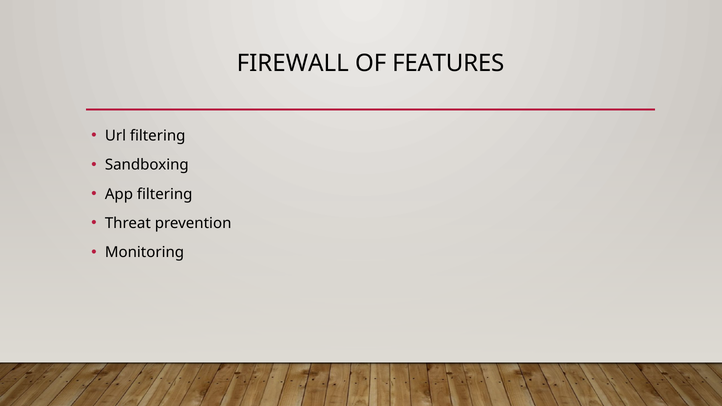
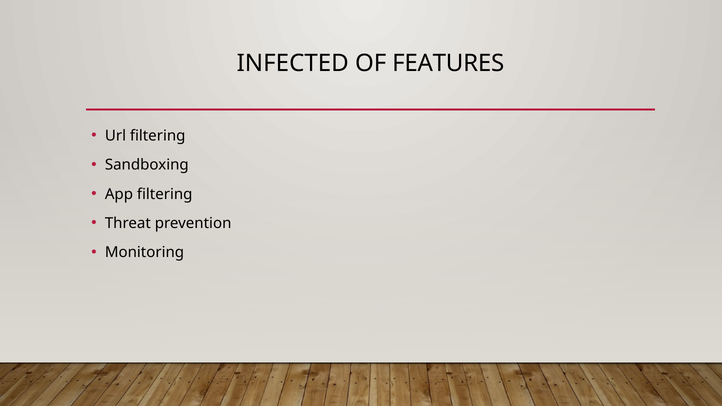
FIREWALL: FIREWALL -> INFECTED
